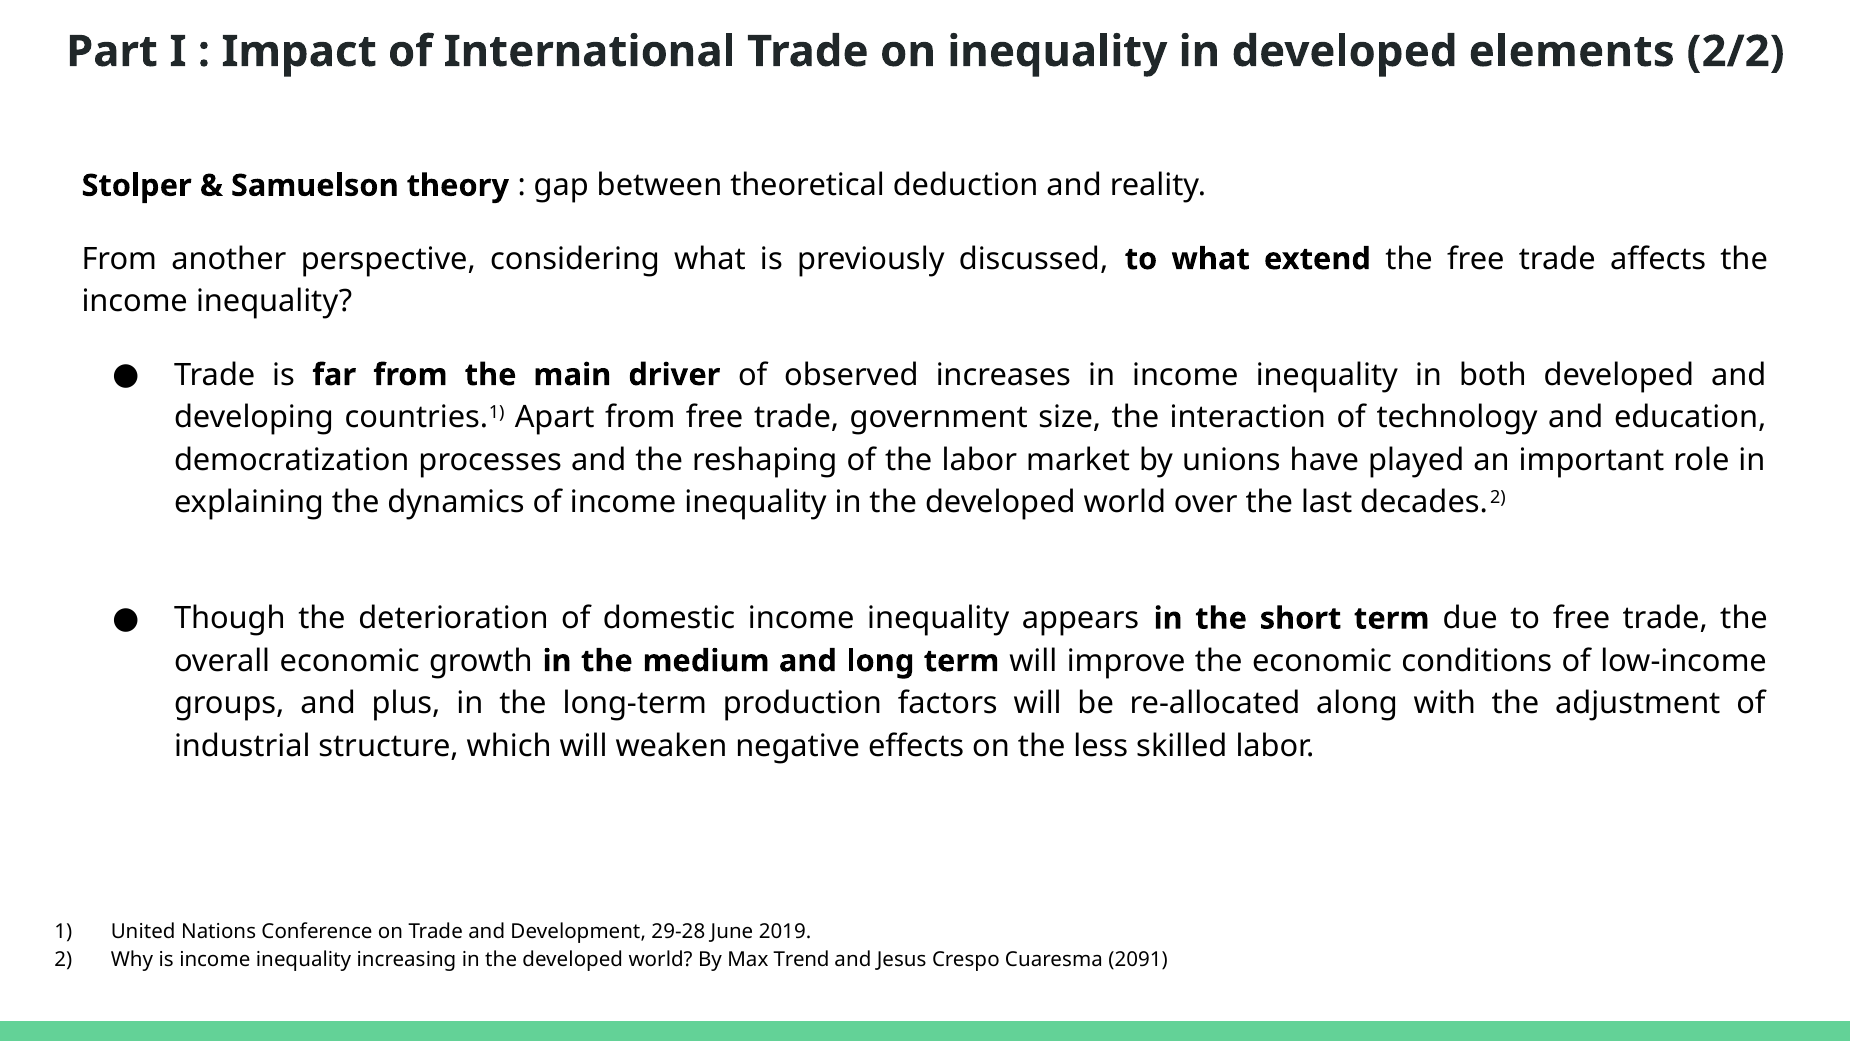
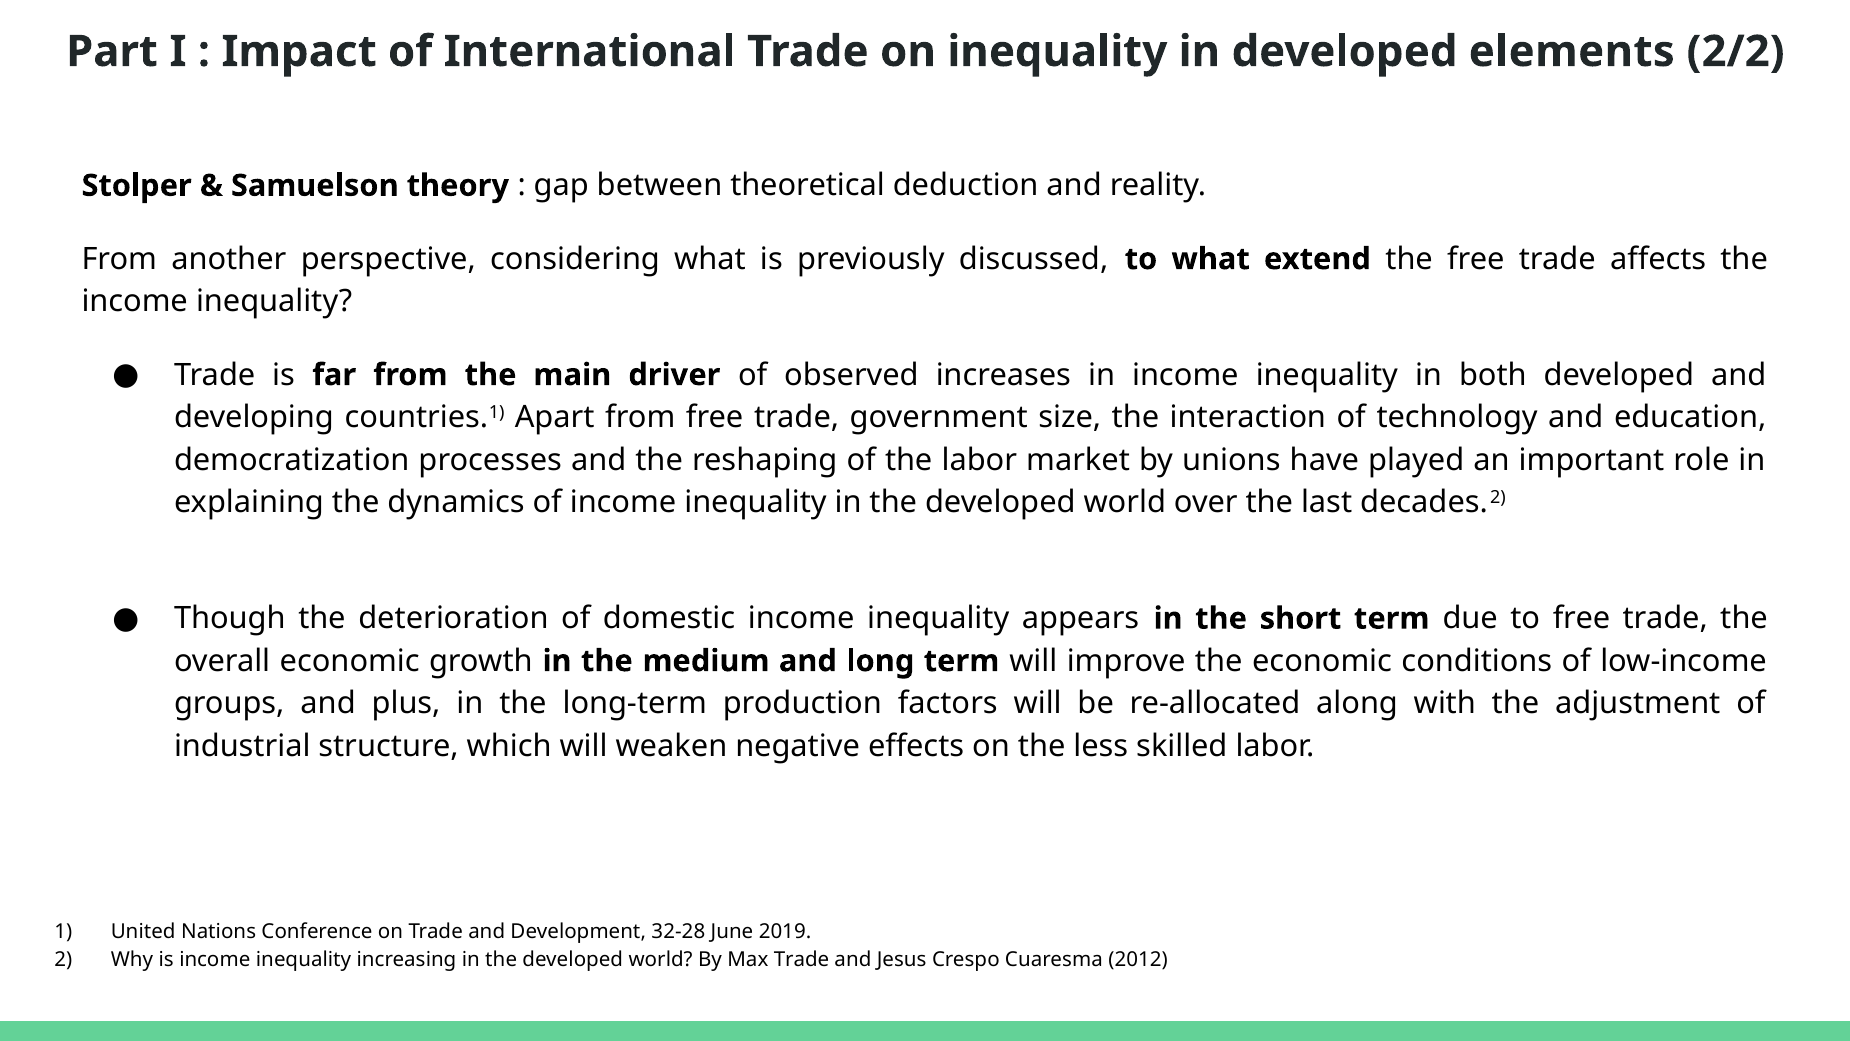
29-28: 29-28 -> 32-28
Max Trend: Trend -> Trade
2091: 2091 -> 2012
